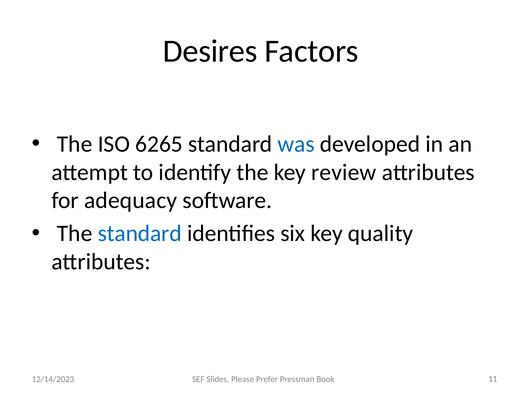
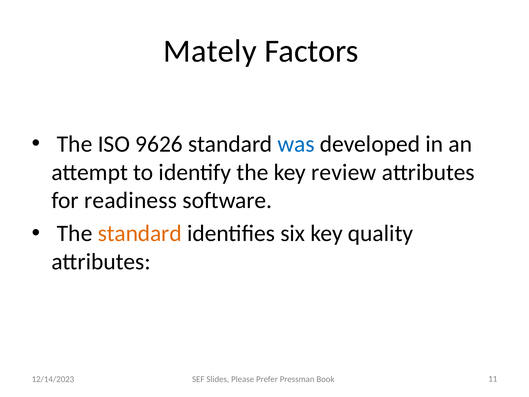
Desires: Desires -> Mately
6265: 6265 -> 9626
adequacy: adequacy -> readiness
standard at (140, 233) colour: blue -> orange
